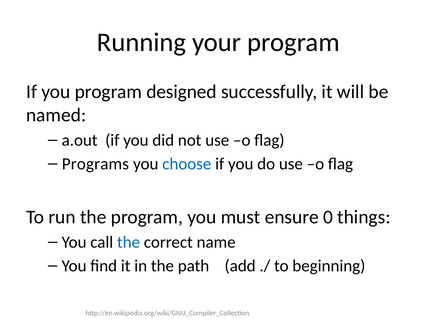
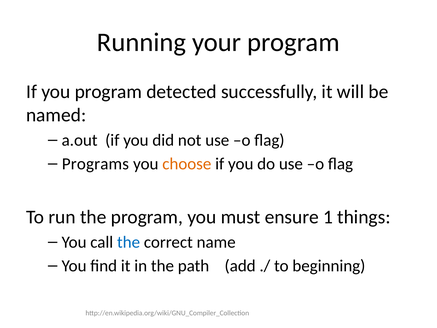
designed: designed -> detected
choose colour: blue -> orange
0: 0 -> 1
